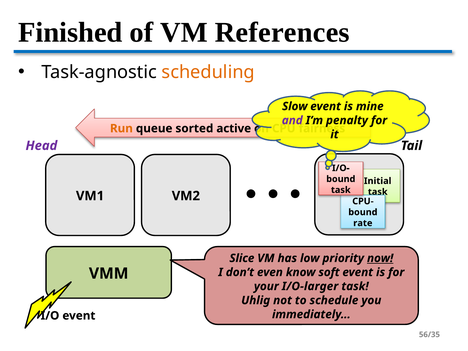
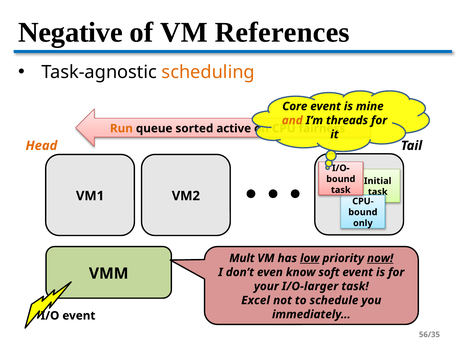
Finished: Finished -> Negative
Slow: Slow -> Core
and colour: purple -> orange
penalty: penalty -> threads
Head colour: purple -> orange
rate: rate -> only
Slice: Slice -> Mult
low underline: none -> present
Uhlig: Uhlig -> Excel
